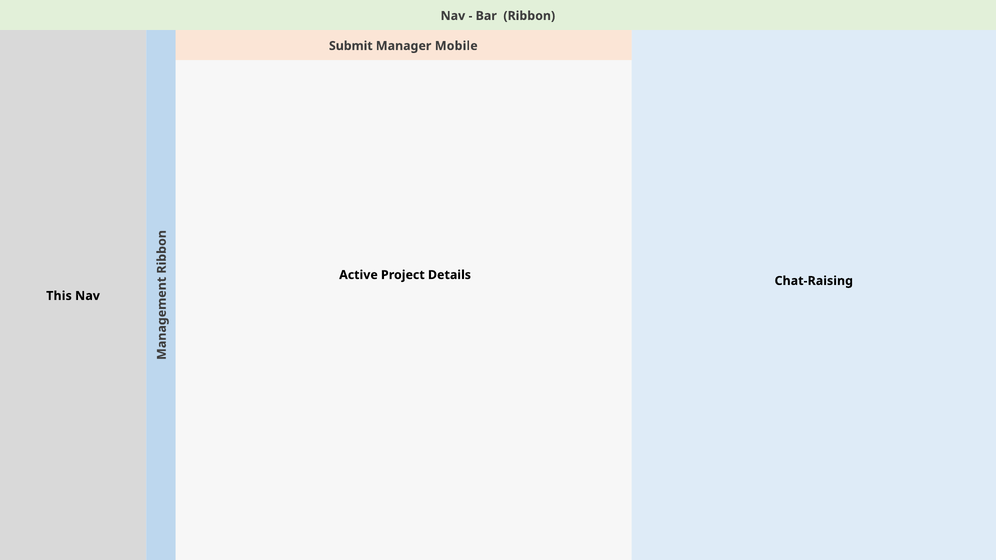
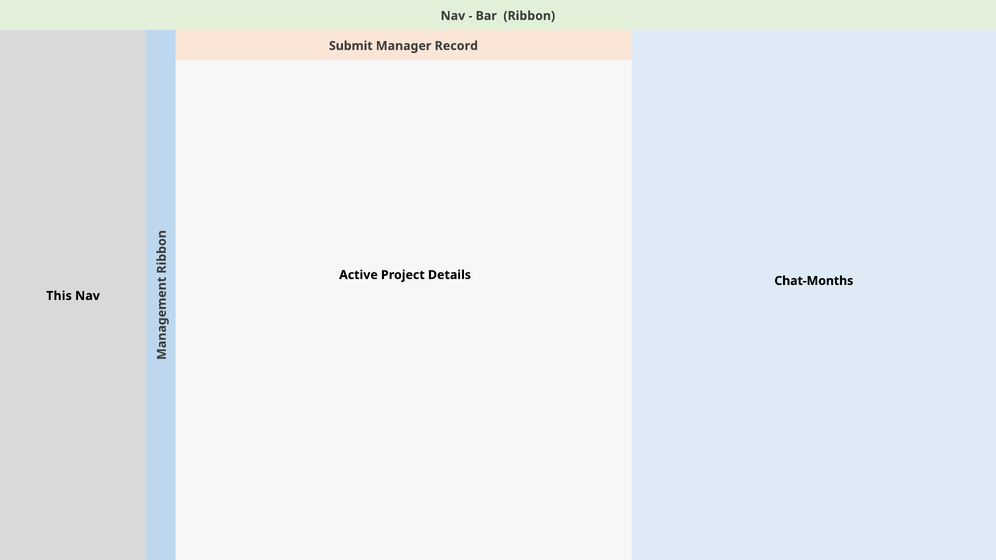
Mobile: Mobile -> Record
Chat-Raising: Chat-Raising -> Chat-Months
